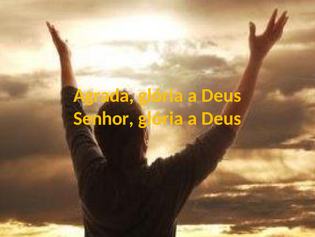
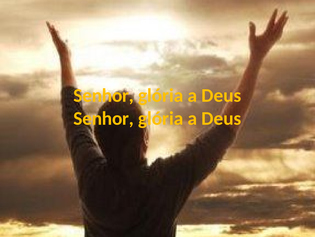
Agrada at (104, 95): Agrada -> Senhor
